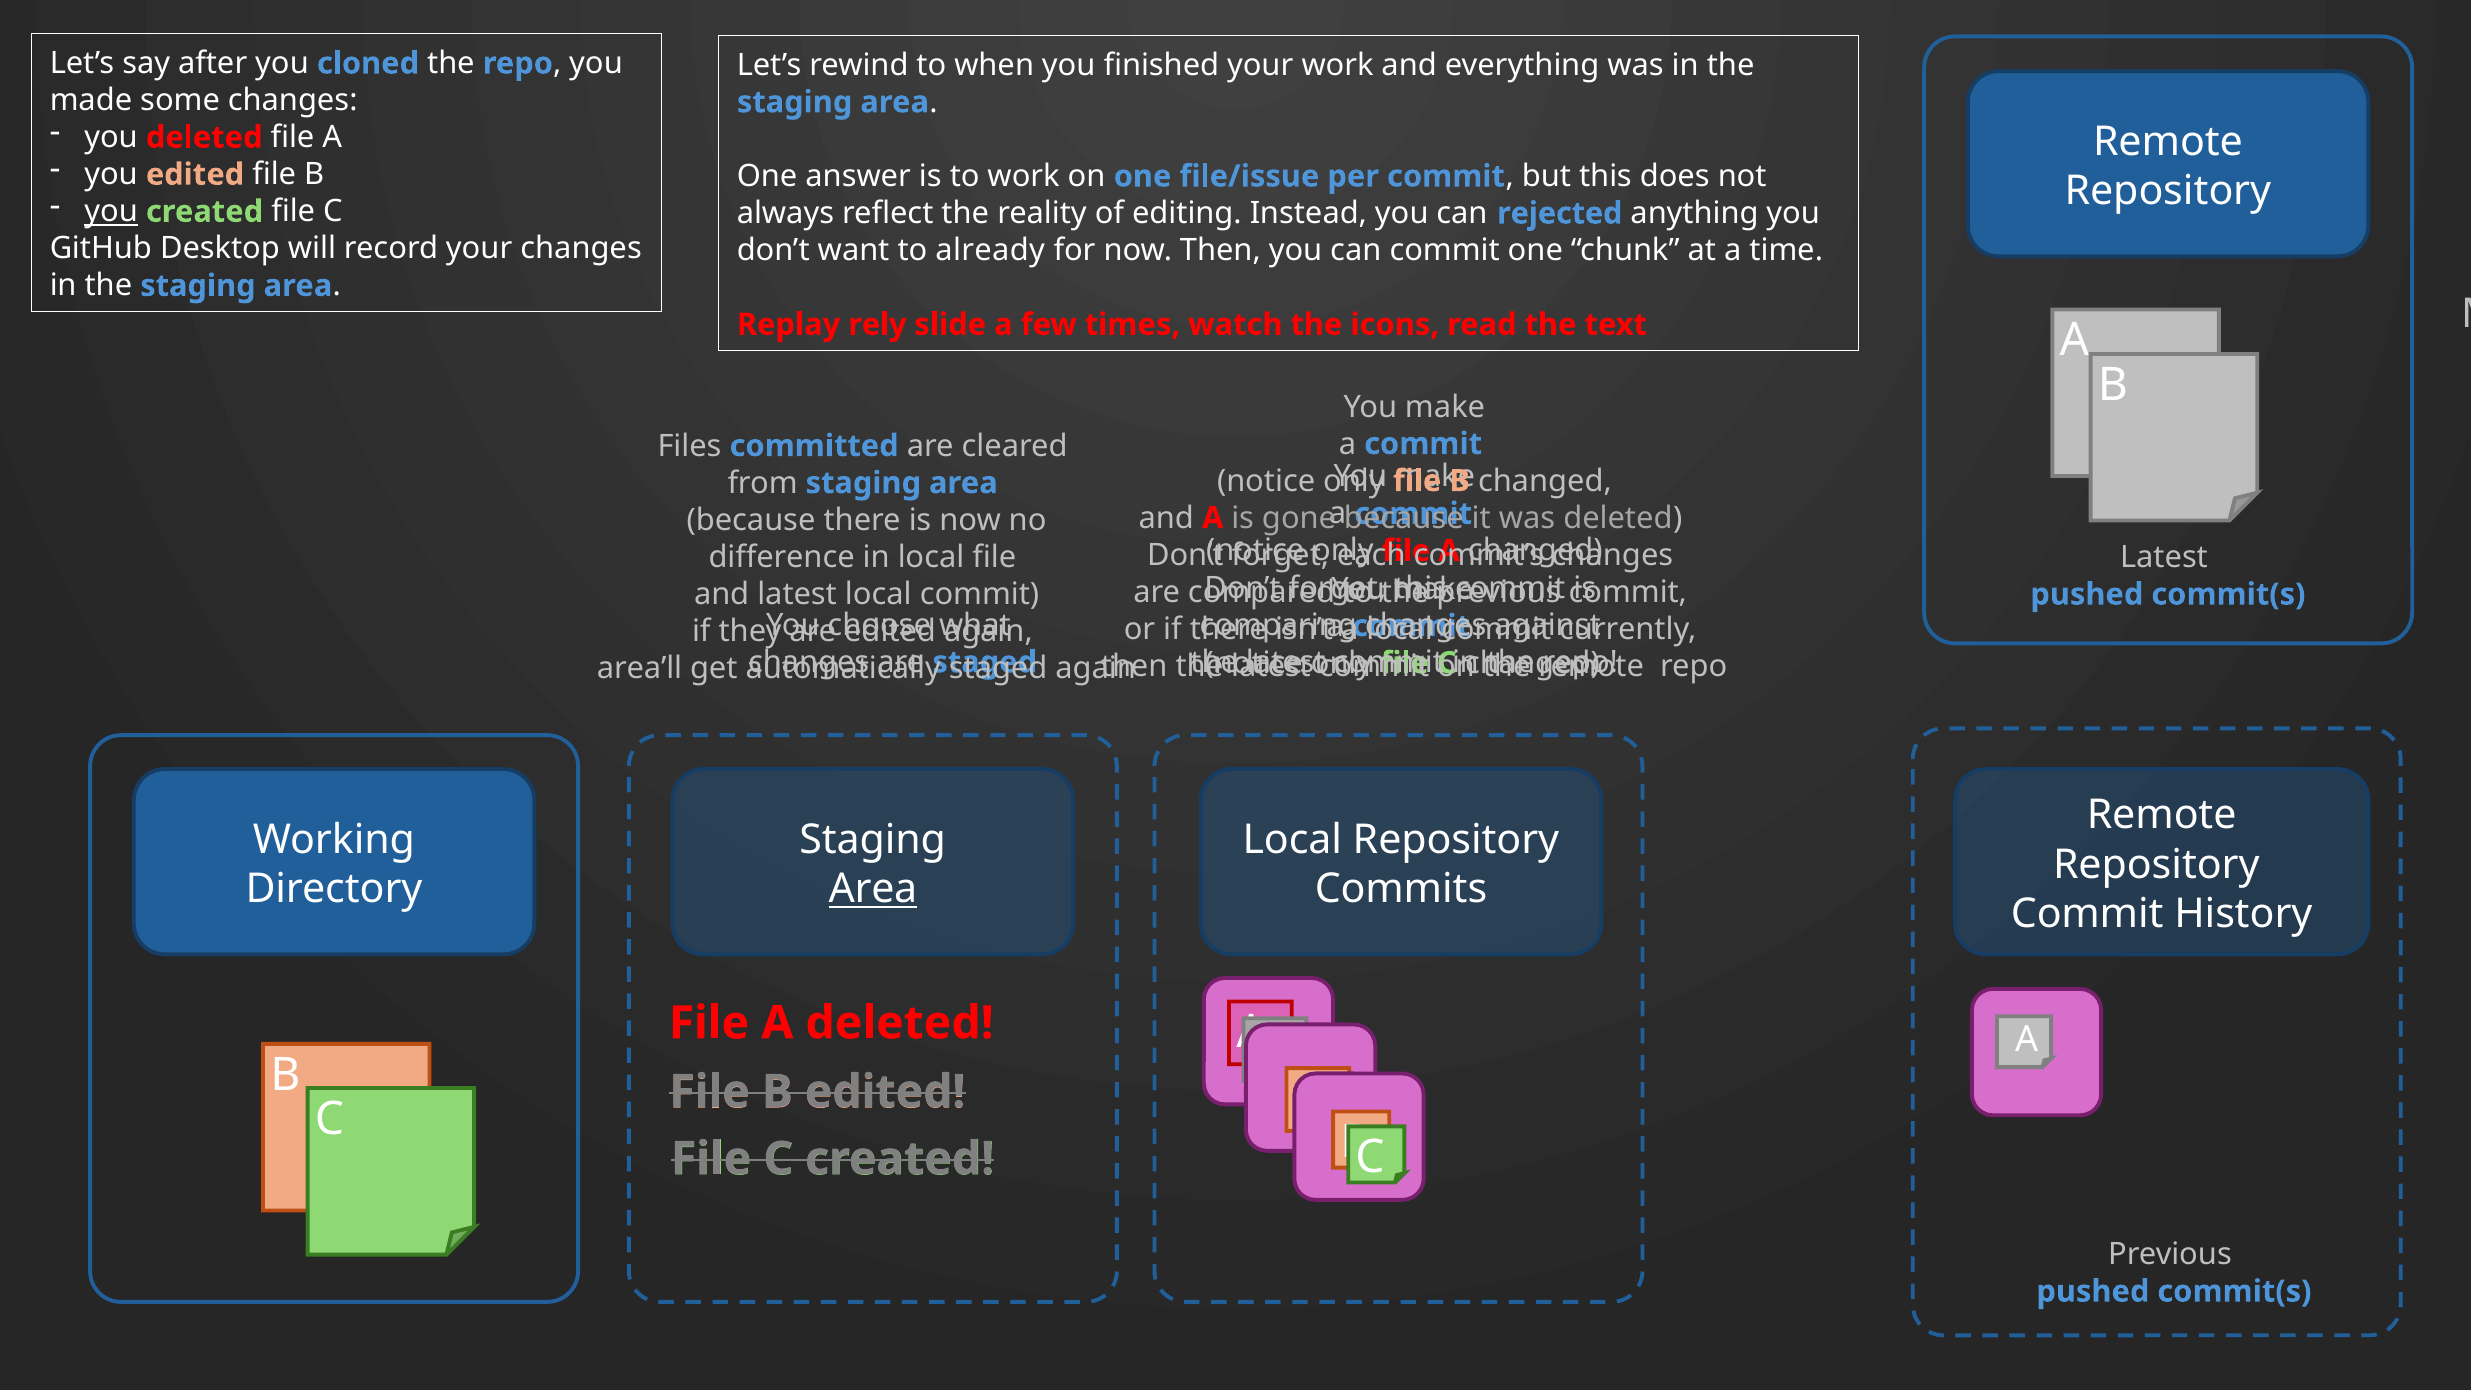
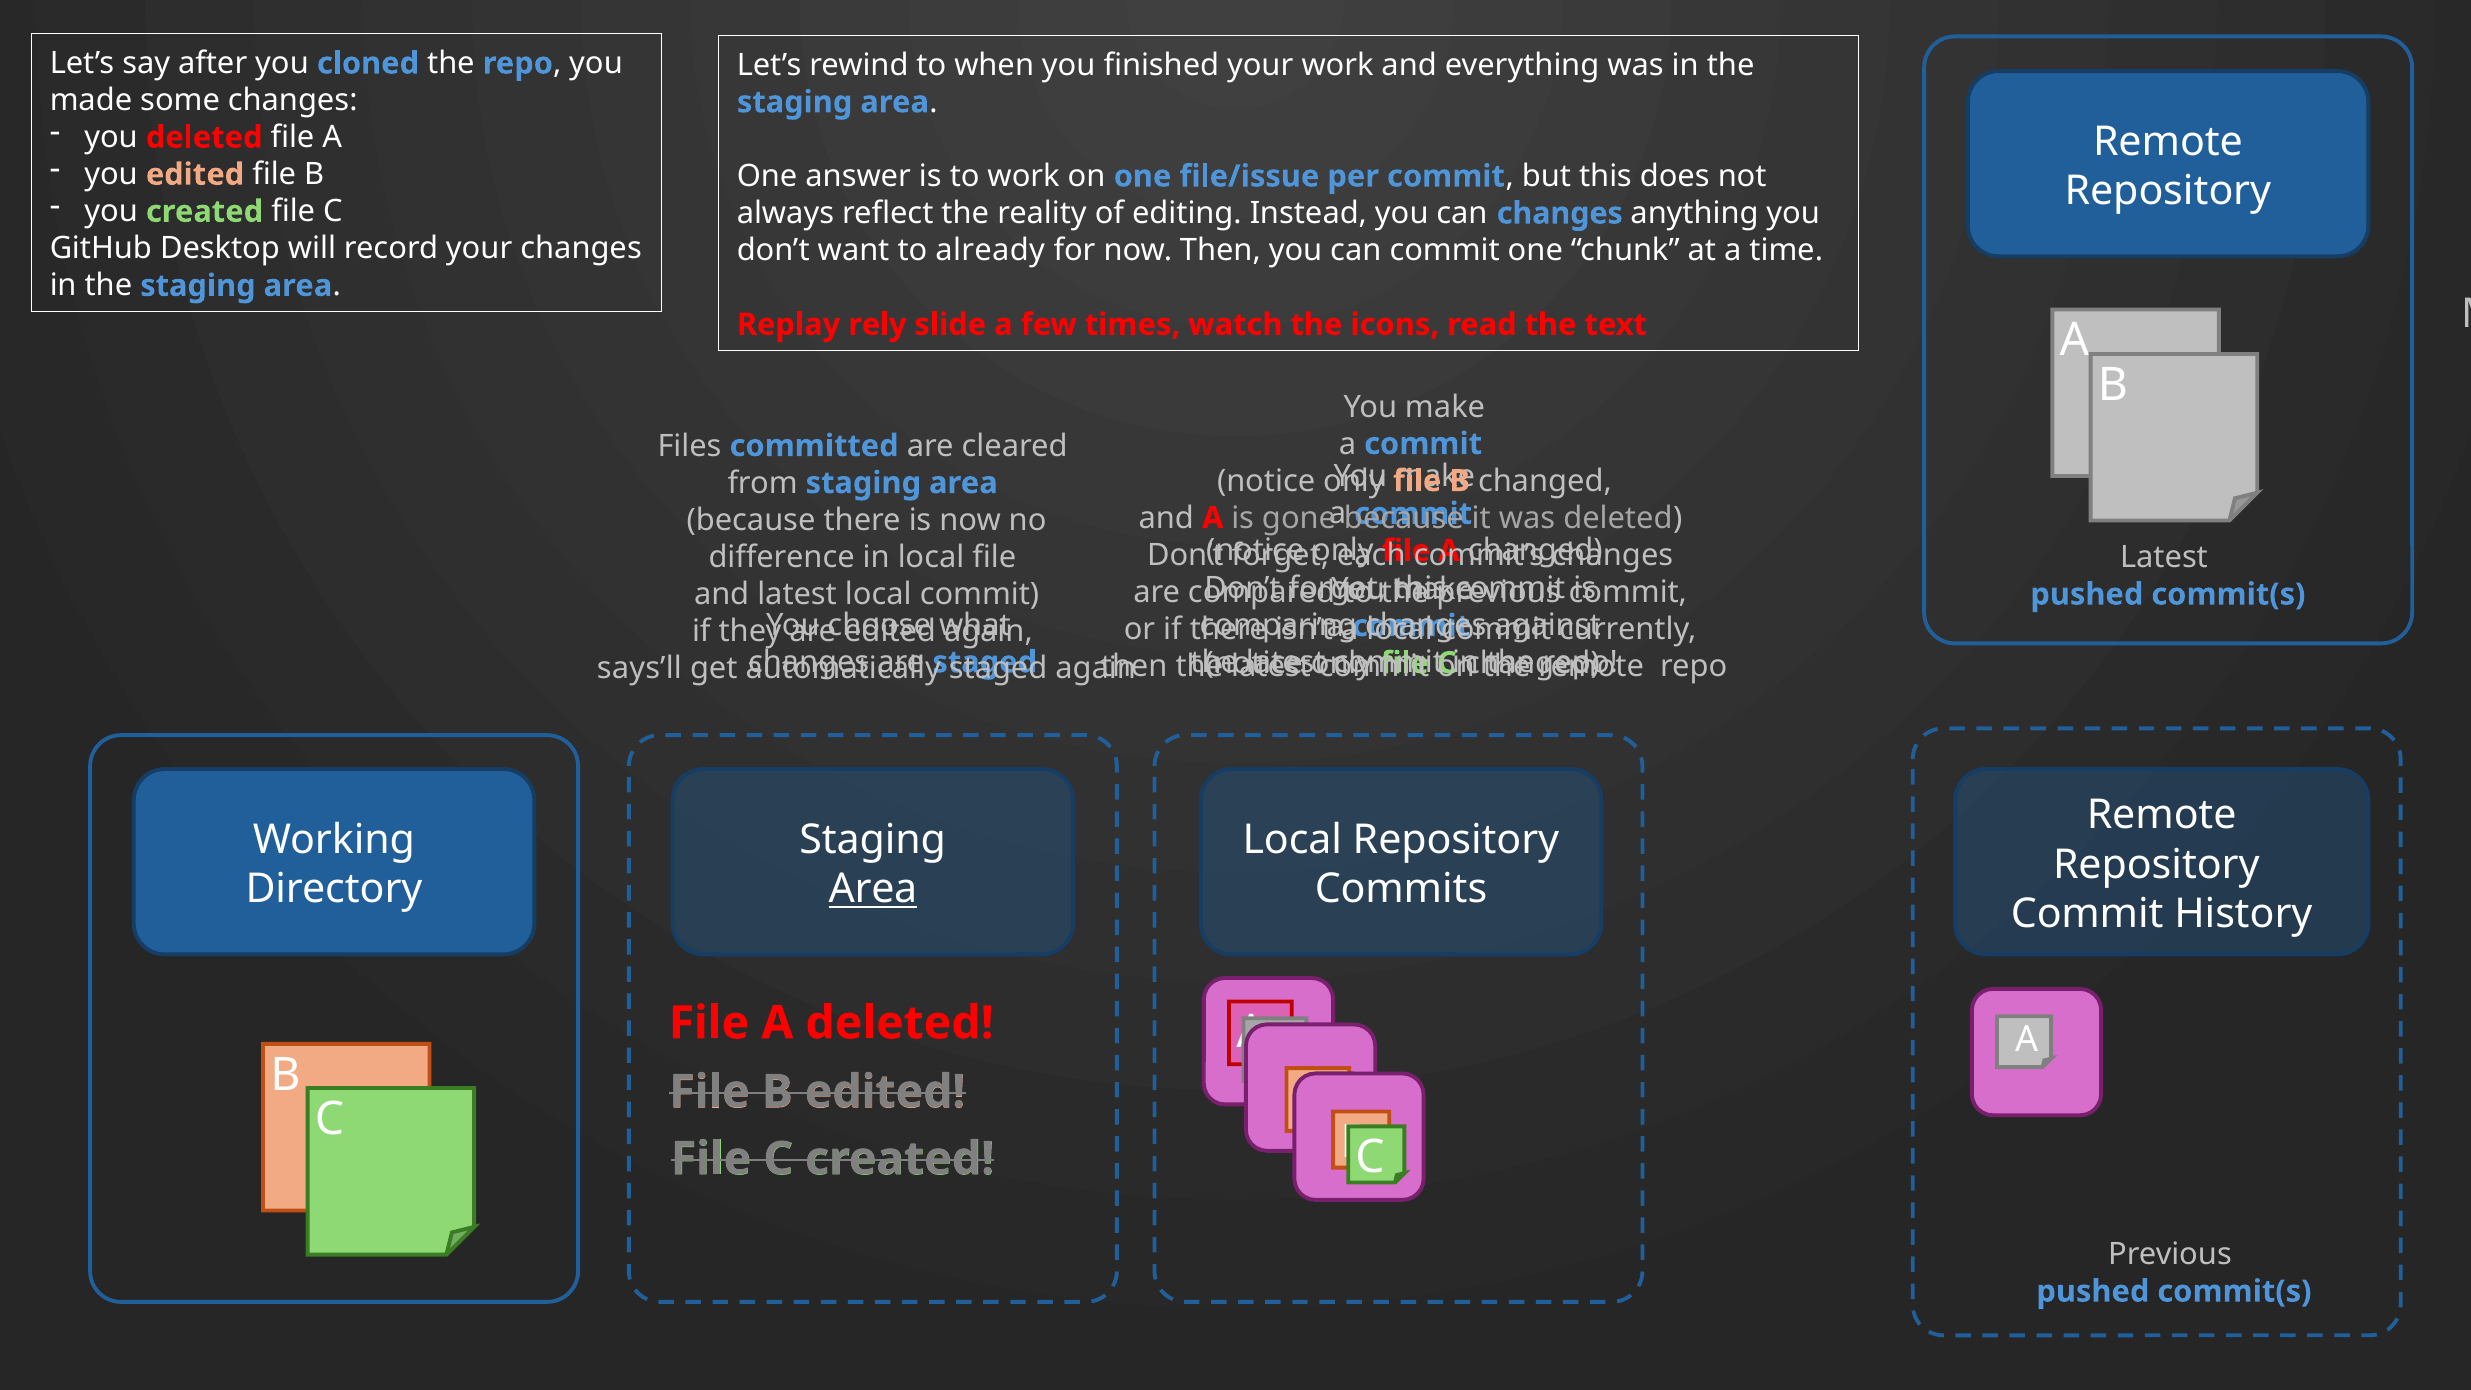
you at (111, 212) underline: present -> none
can rejected: rejected -> changes
area’ll: area’ll -> says’ll
